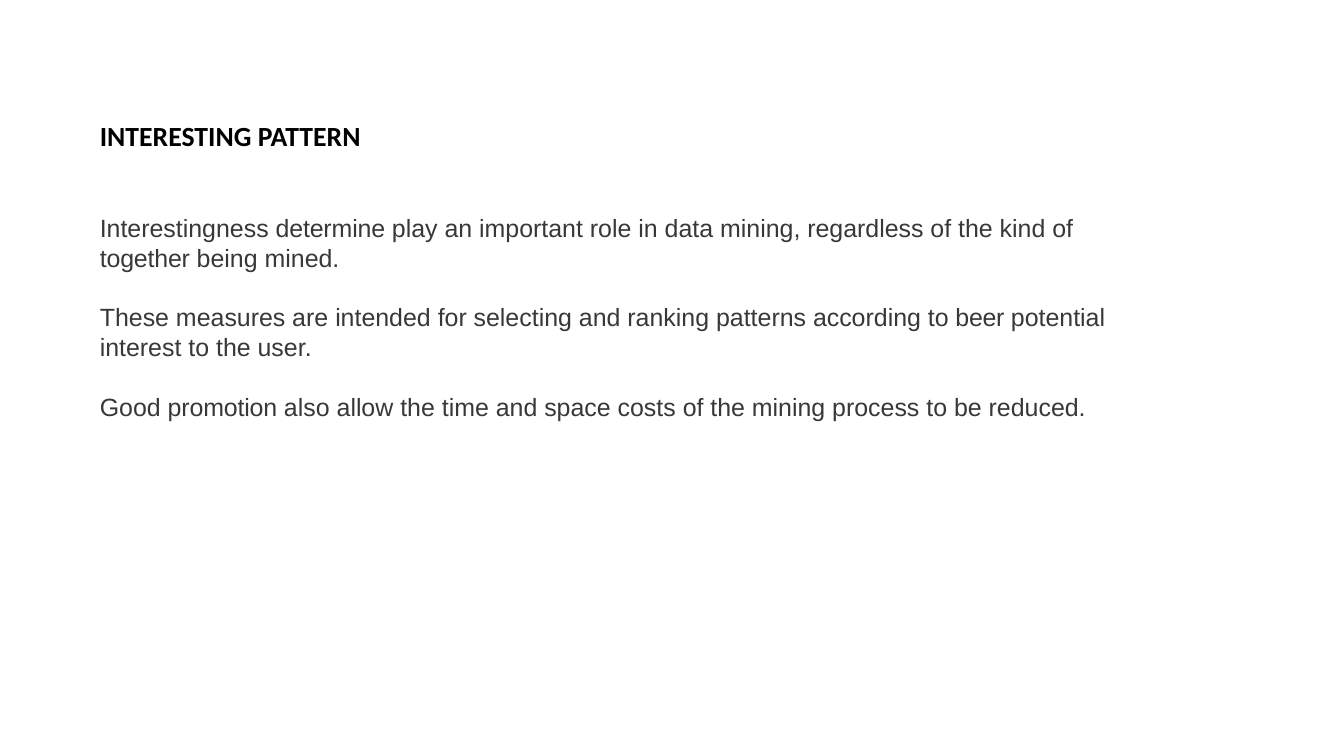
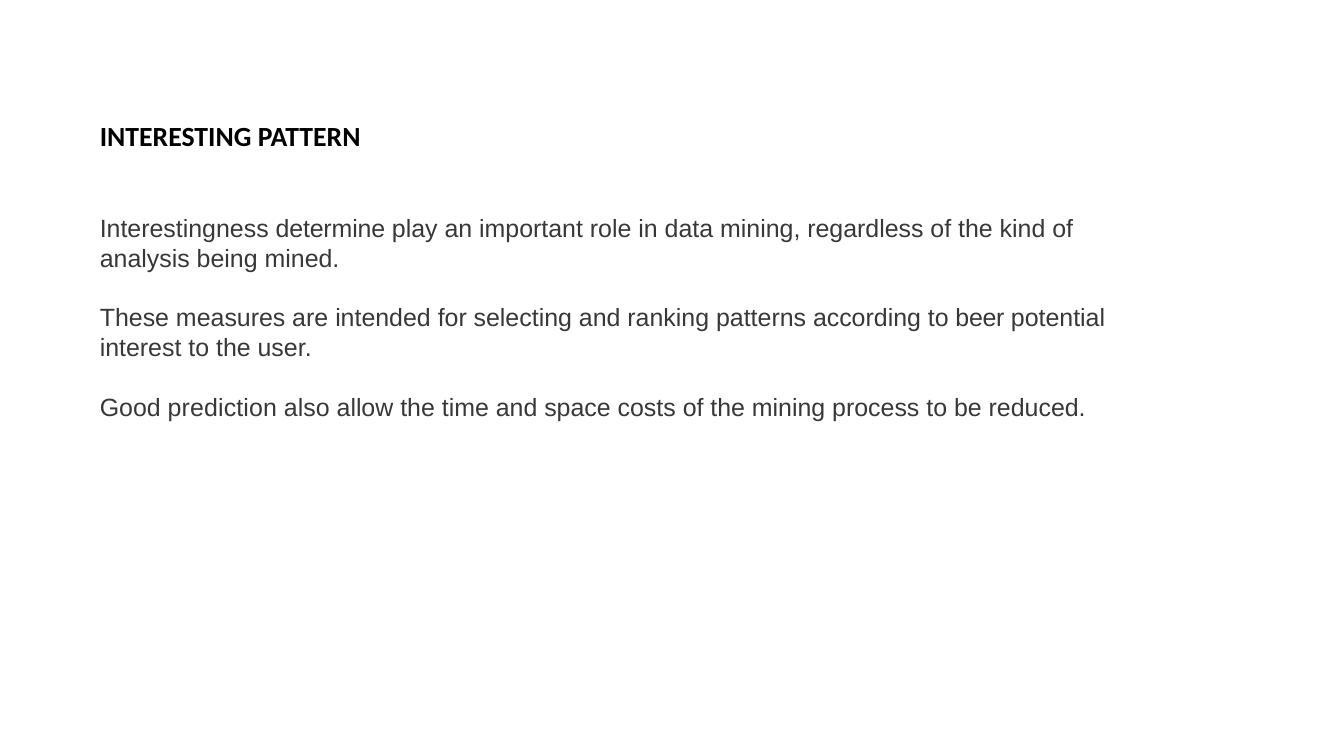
together: together -> analysis
promotion: promotion -> prediction
